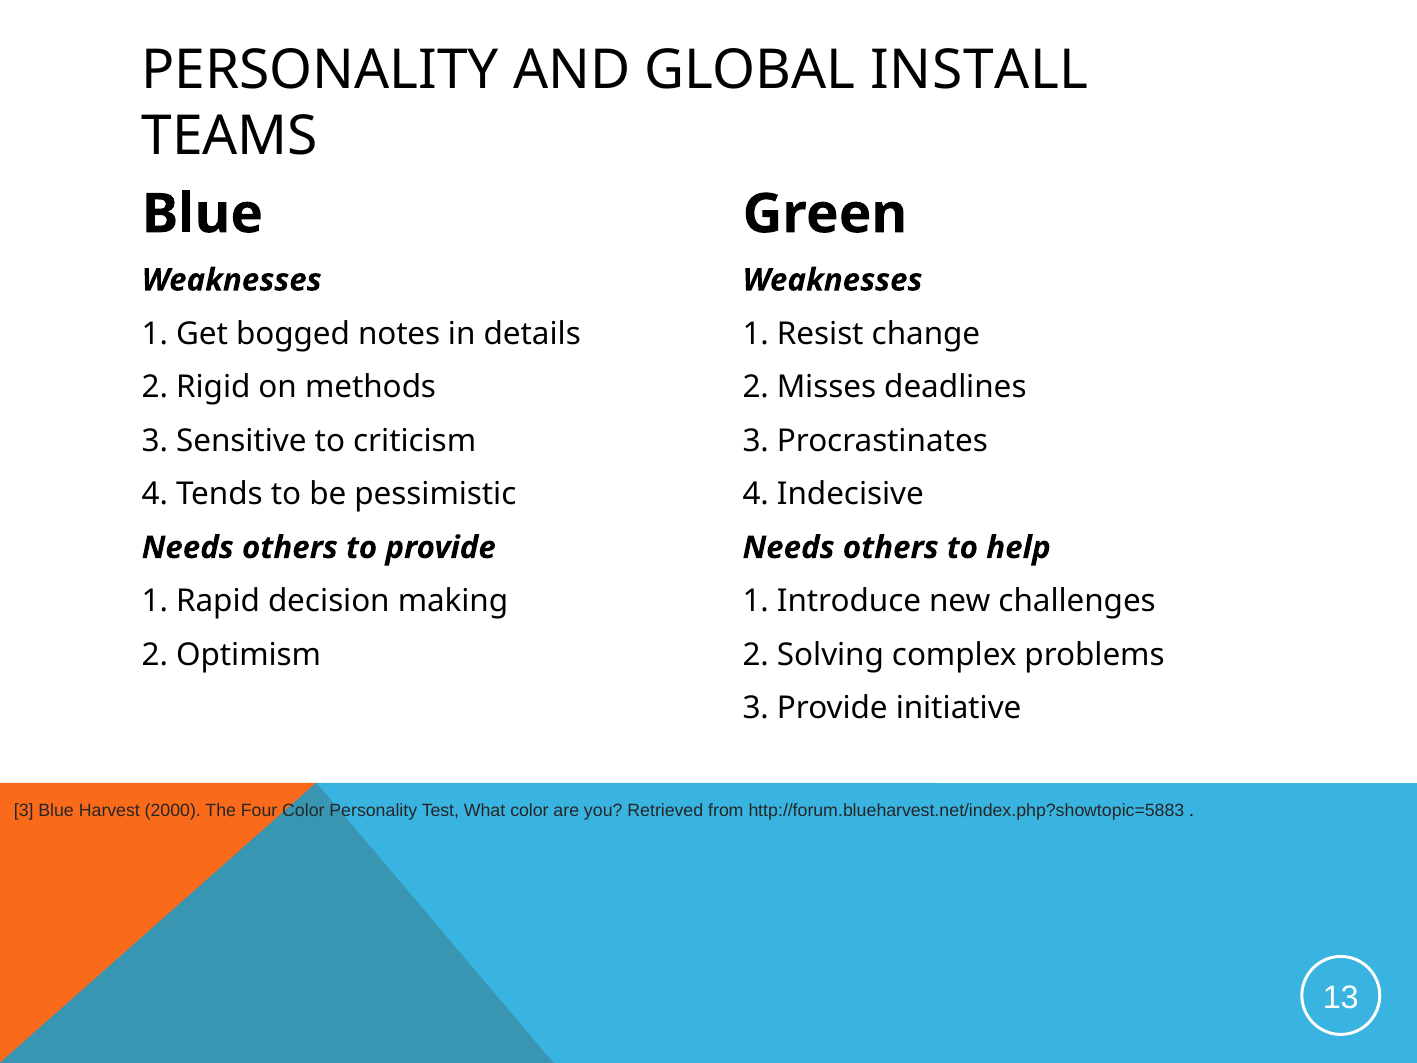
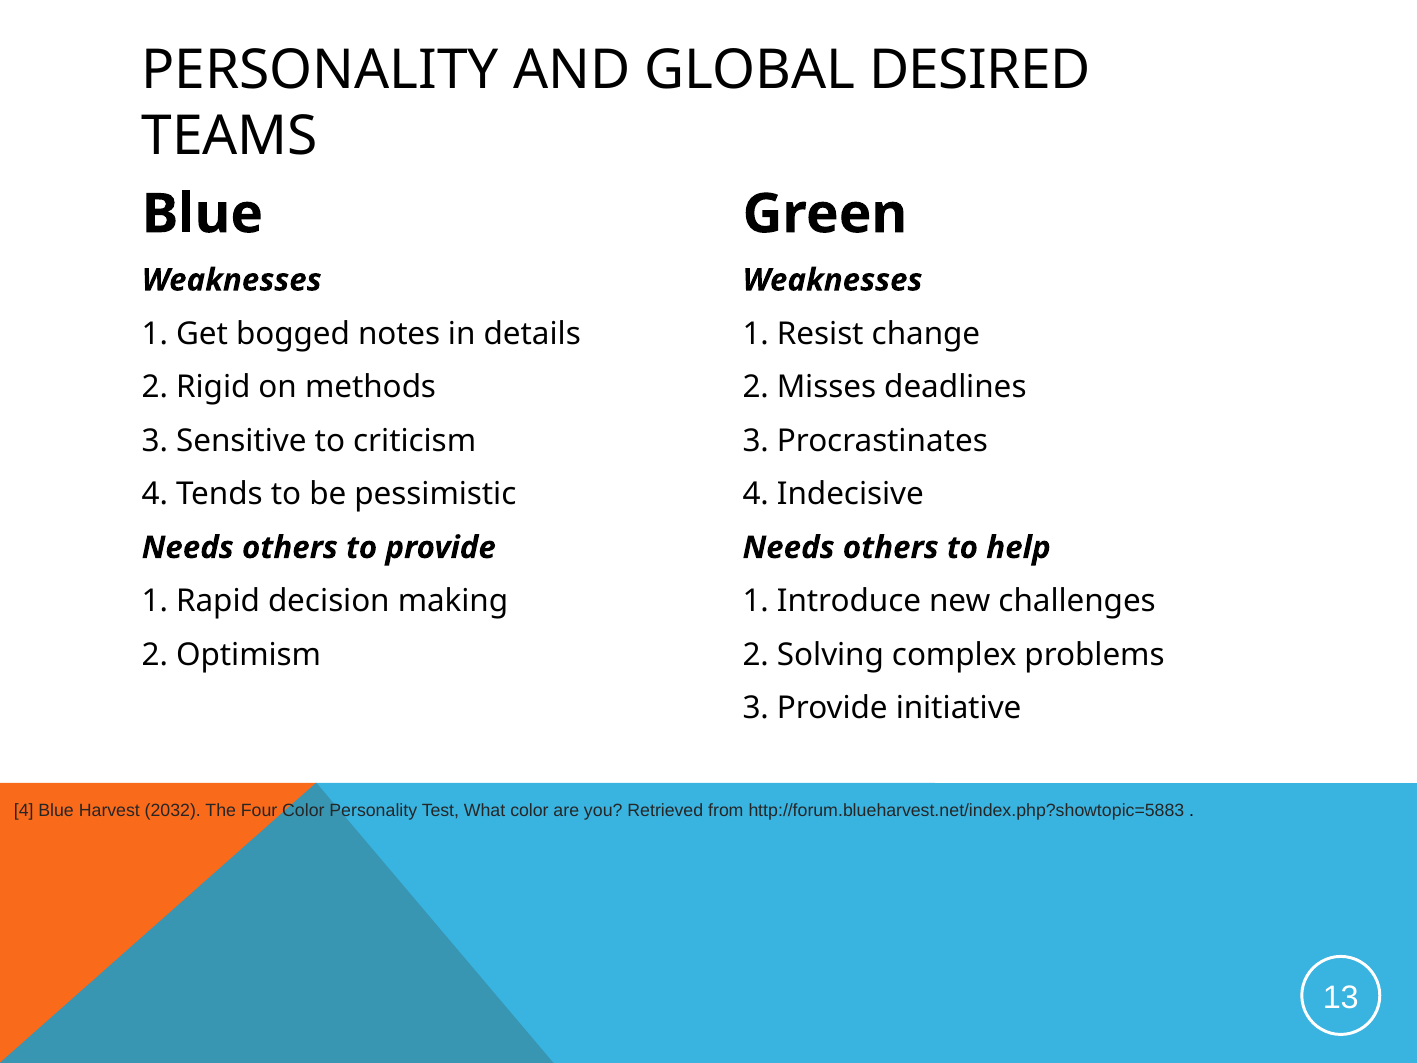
INSTALL: INSTALL -> DESIRED
3 at (24, 810): 3 -> 4
2000: 2000 -> 2032
